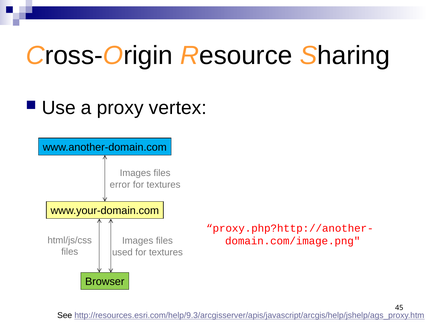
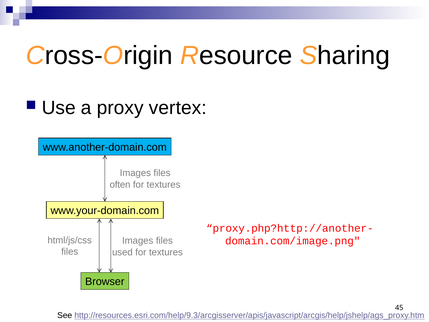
error: error -> often
